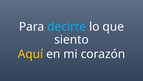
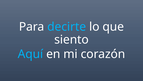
Aquí colour: yellow -> light blue
